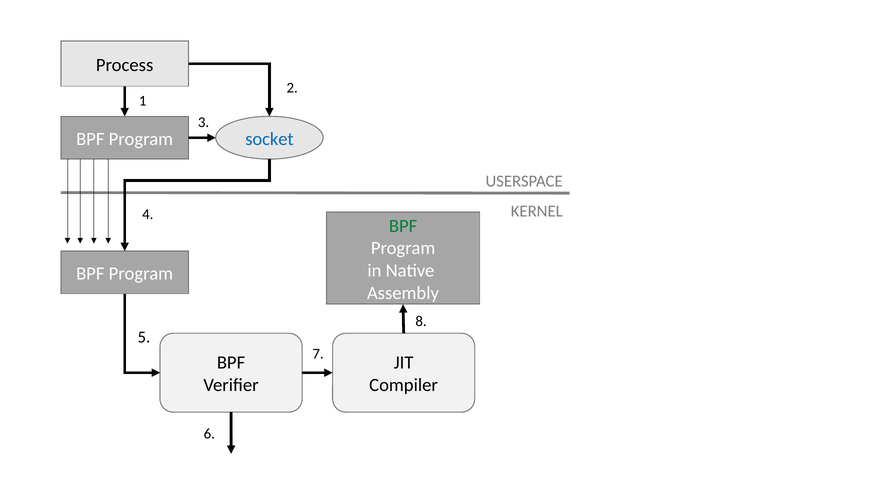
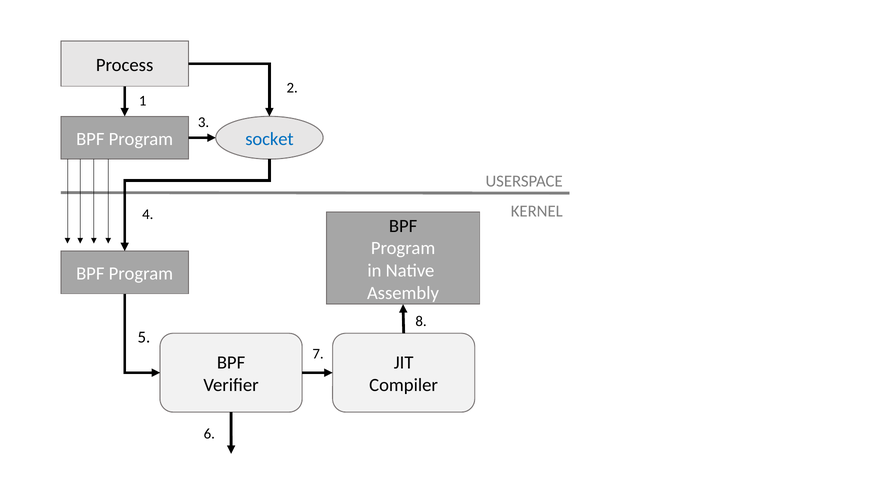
BPF at (403, 226) colour: green -> black
